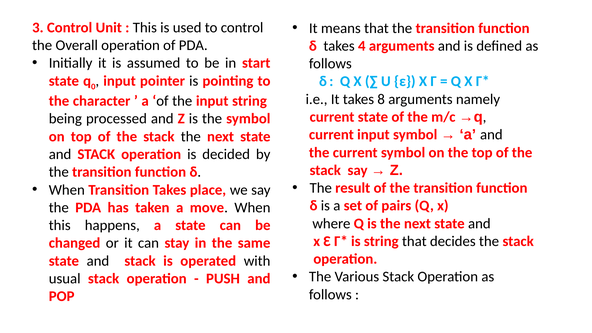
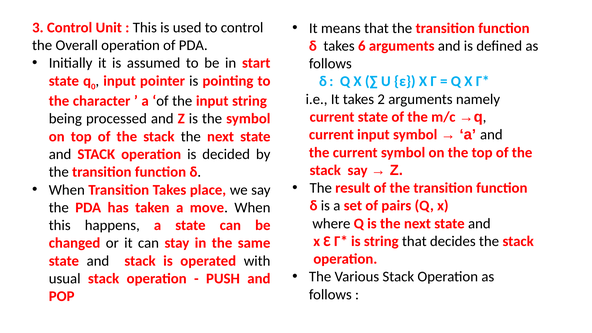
4: 4 -> 6
8: 8 -> 2
